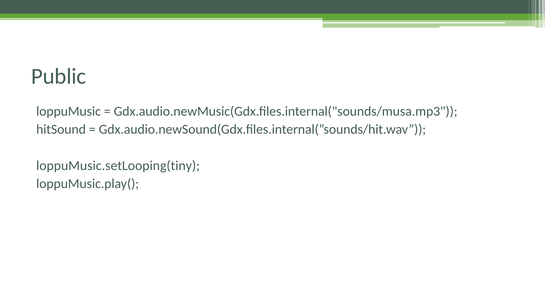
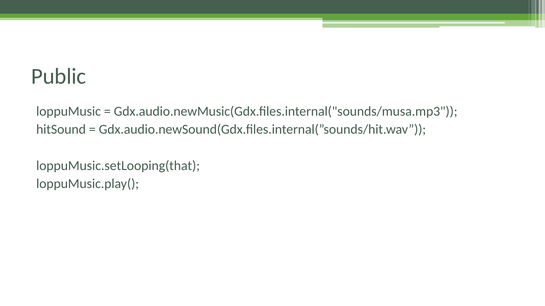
loppuMusic.setLooping(tiny: loppuMusic.setLooping(tiny -> loppuMusic.setLooping(that
